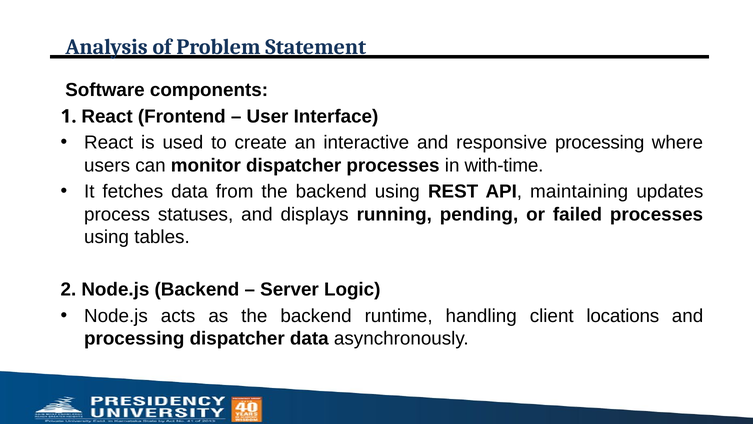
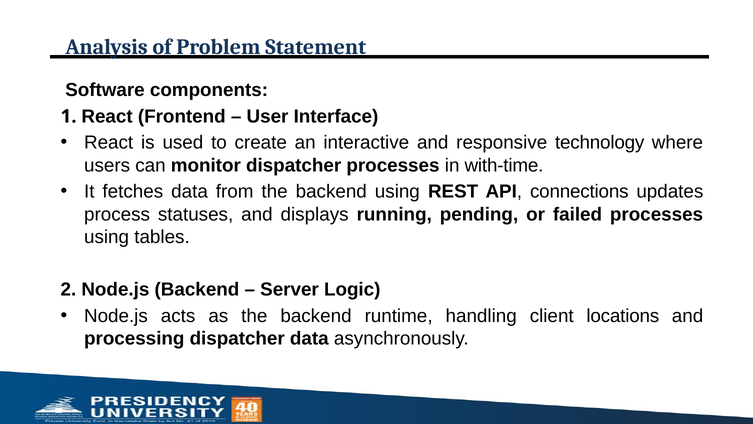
responsive processing: processing -> technology
maintaining: maintaining -> connections
